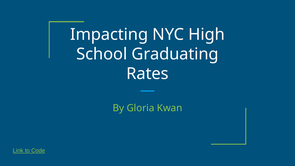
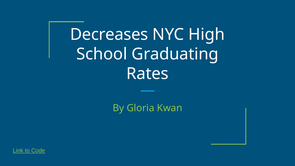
Impacting: Impacting -> Decreases
